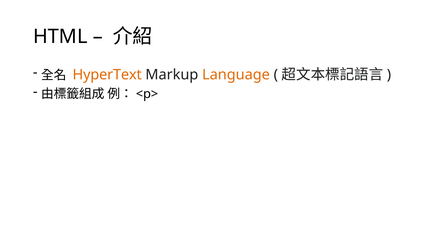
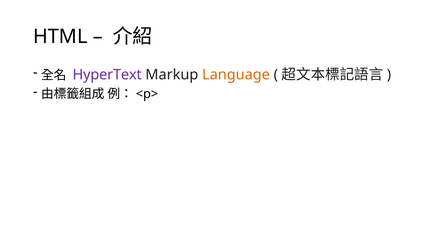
HyperText colour: orange -> purple
